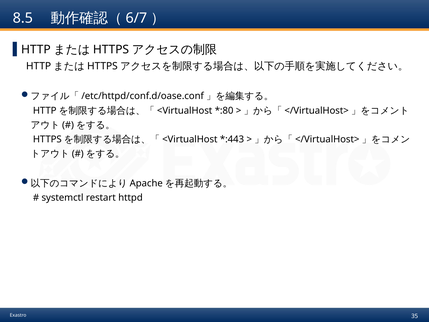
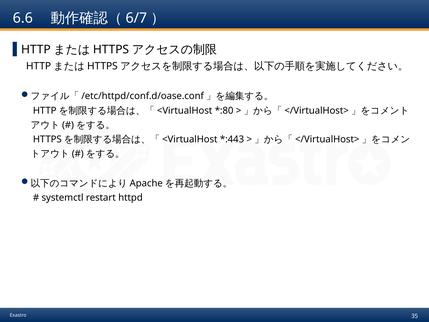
8.5: 8.5 -> 6.6
